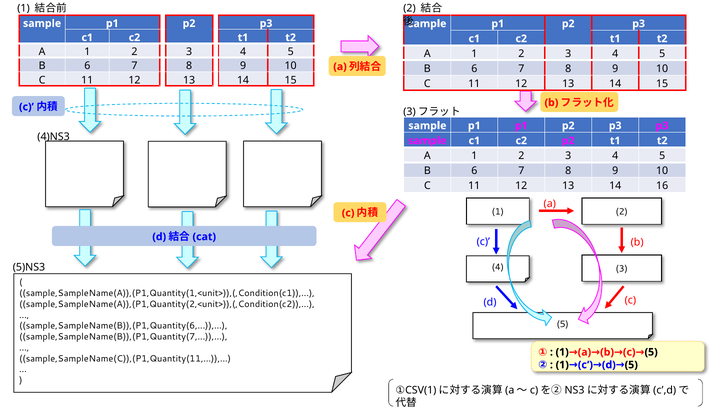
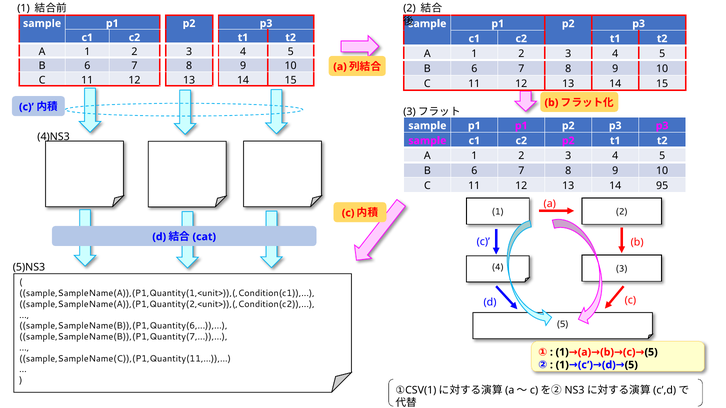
16: 16 -> 95
